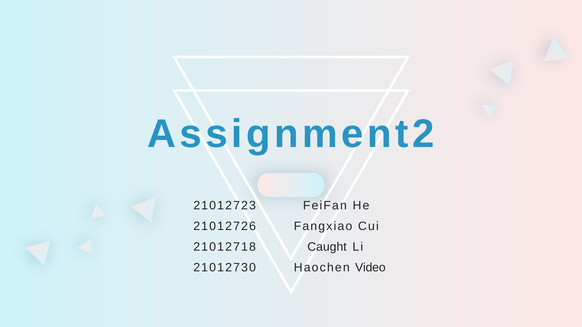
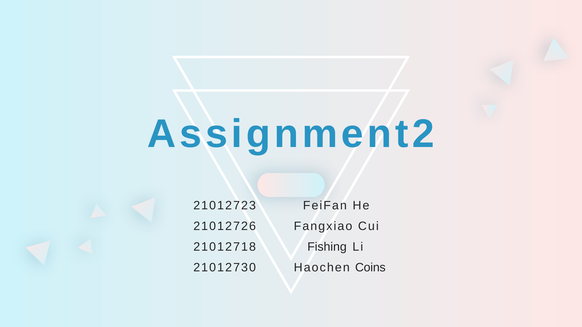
Caught: Caught -> Fishing
Video: Video -> Coins
